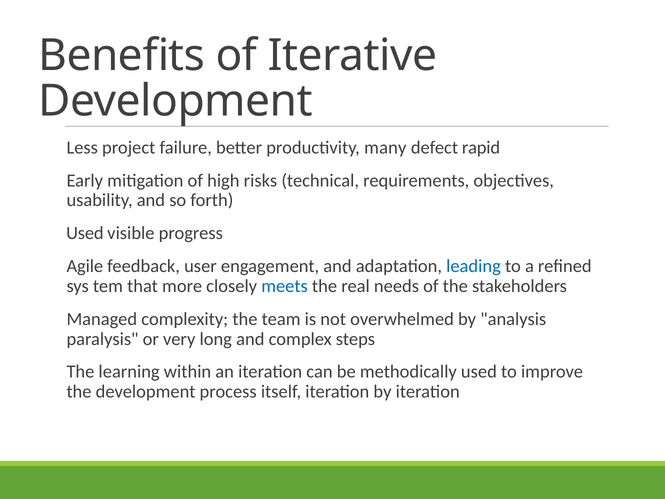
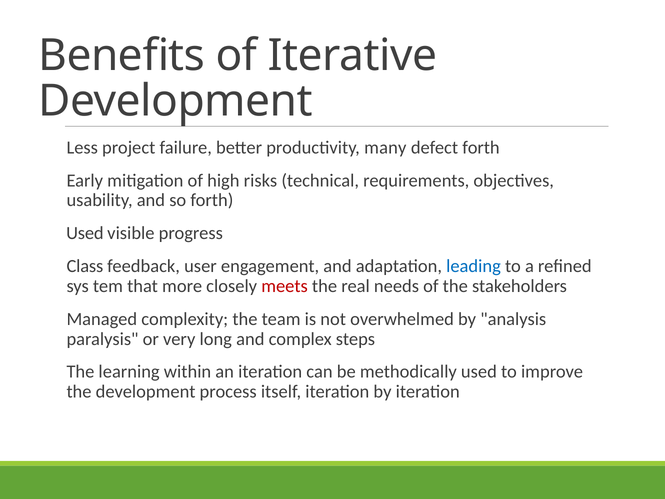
defect rapid: rapid -> forth
Agile: Agile -> Class
meets colour: blue -> red
